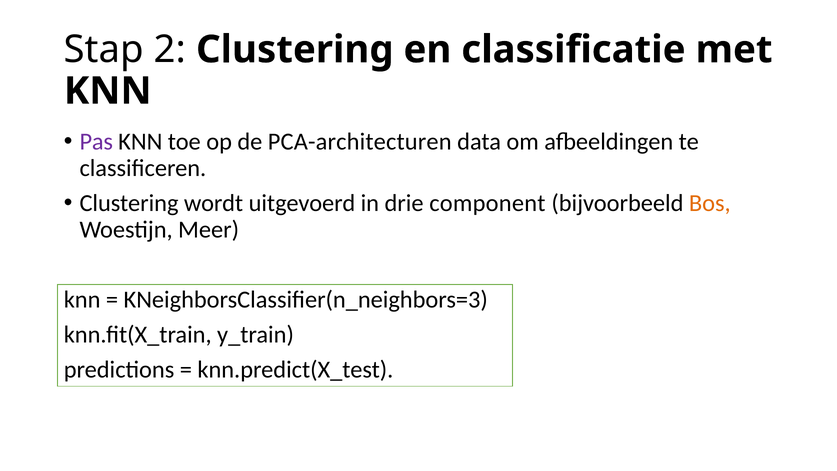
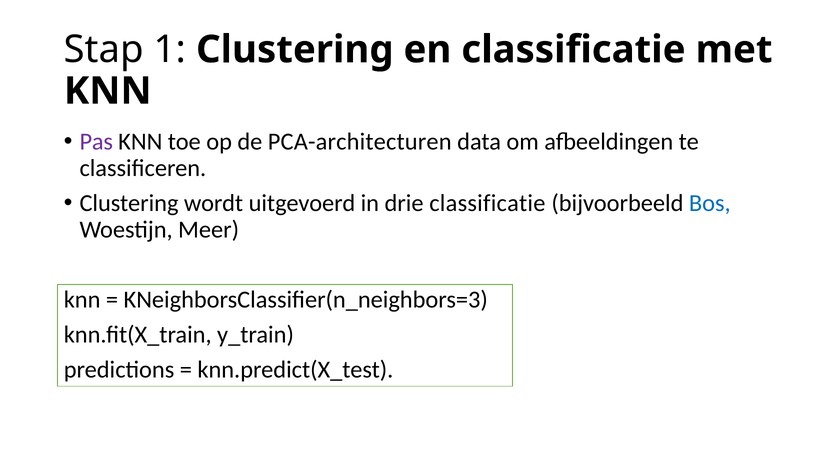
2: 2 -> 1
drie component: component -> classificatie
Bos colour: orange -> blue
